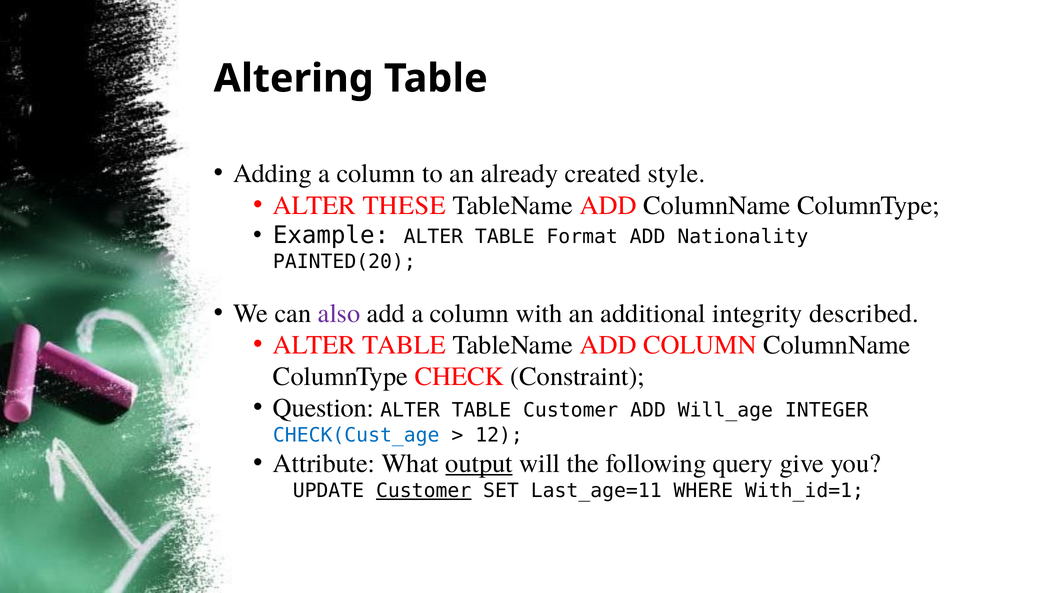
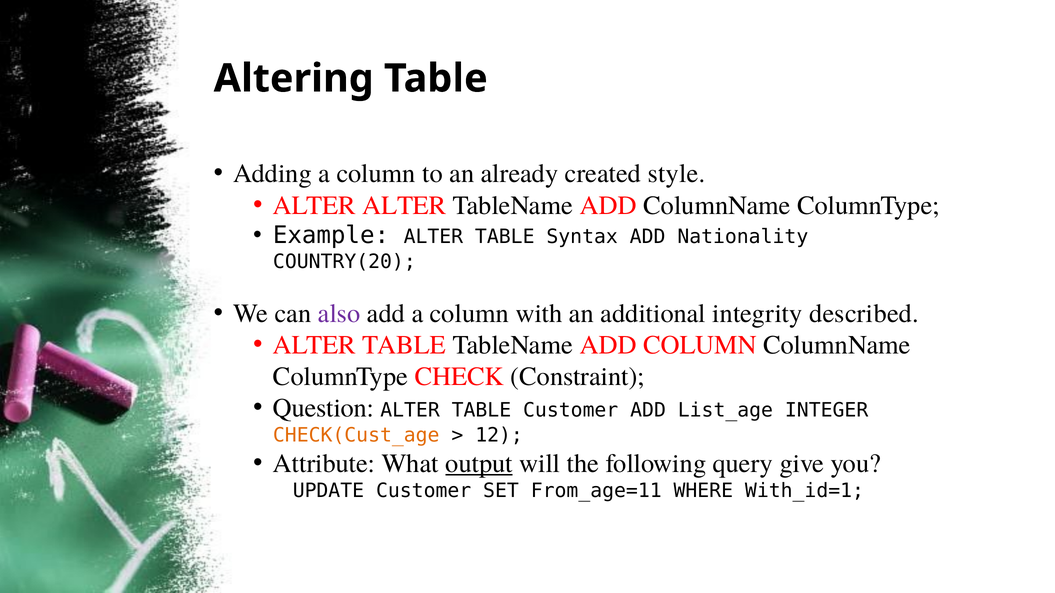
ALTER THESE: THESE -> ALTER
Format: Format -> Syntax
PAINTED(20: PAINTED(20 -> COUNTRY(20
Will_age: Will_age -> List_age
CHECK(Cust_age colour: blue -> orange
Customer at (424, 491) underline: present -> none
Last_age=11: Last_age=11 -> From_age=11
